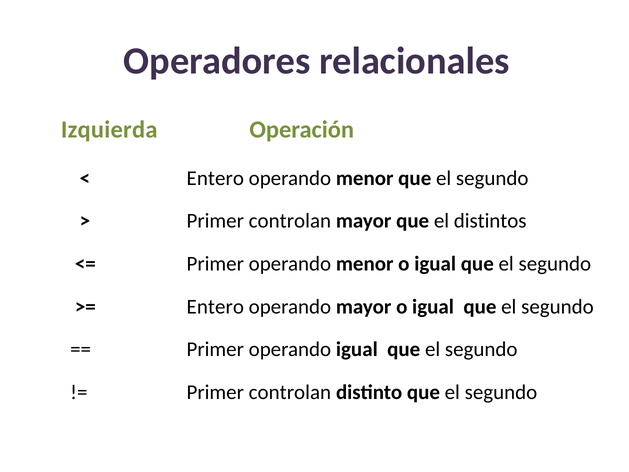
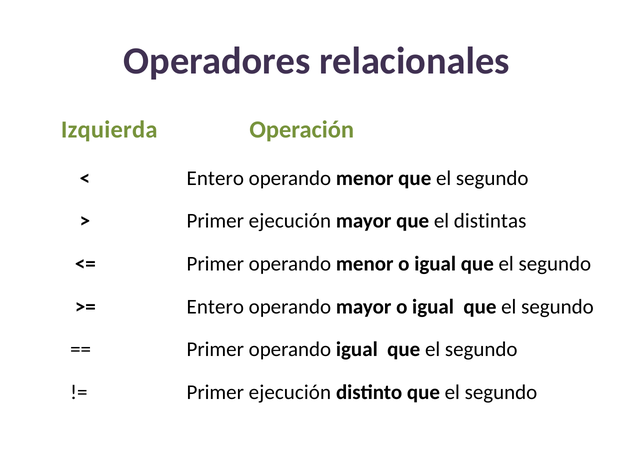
controlan at (290, 221): controlan -> ejecución
distintos: distintos -> distintas
controlan at (290, 392): controlan -> ejecución
